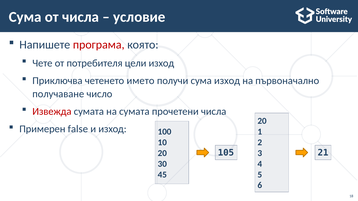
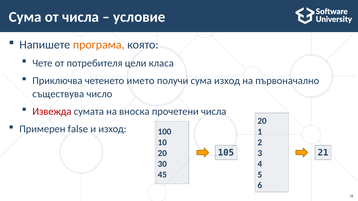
програма colour: red -> orange
цели изход: изход -> класа
получаване: получаване -> съществува
на сумата: сумата -> вноска
